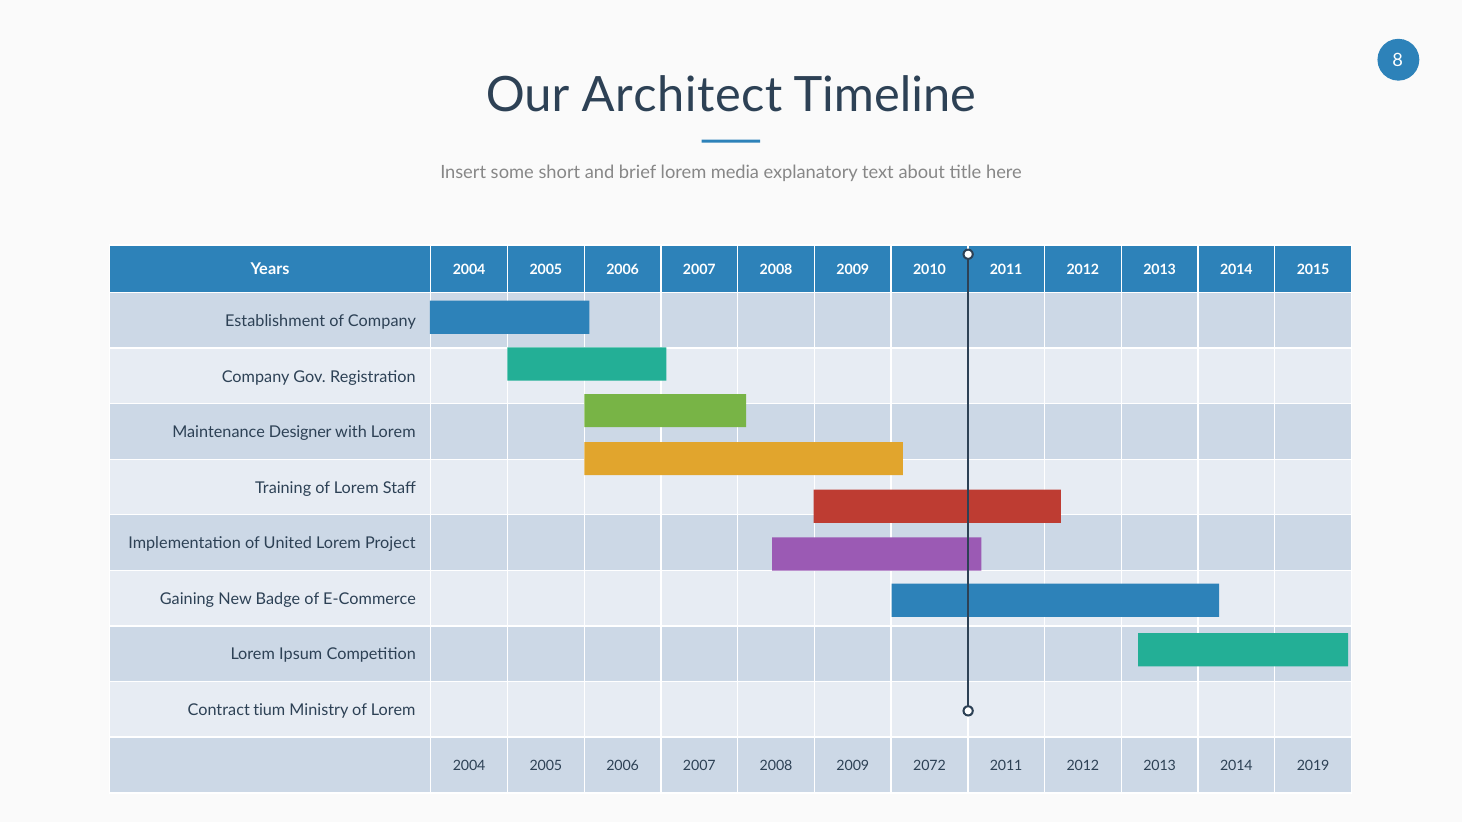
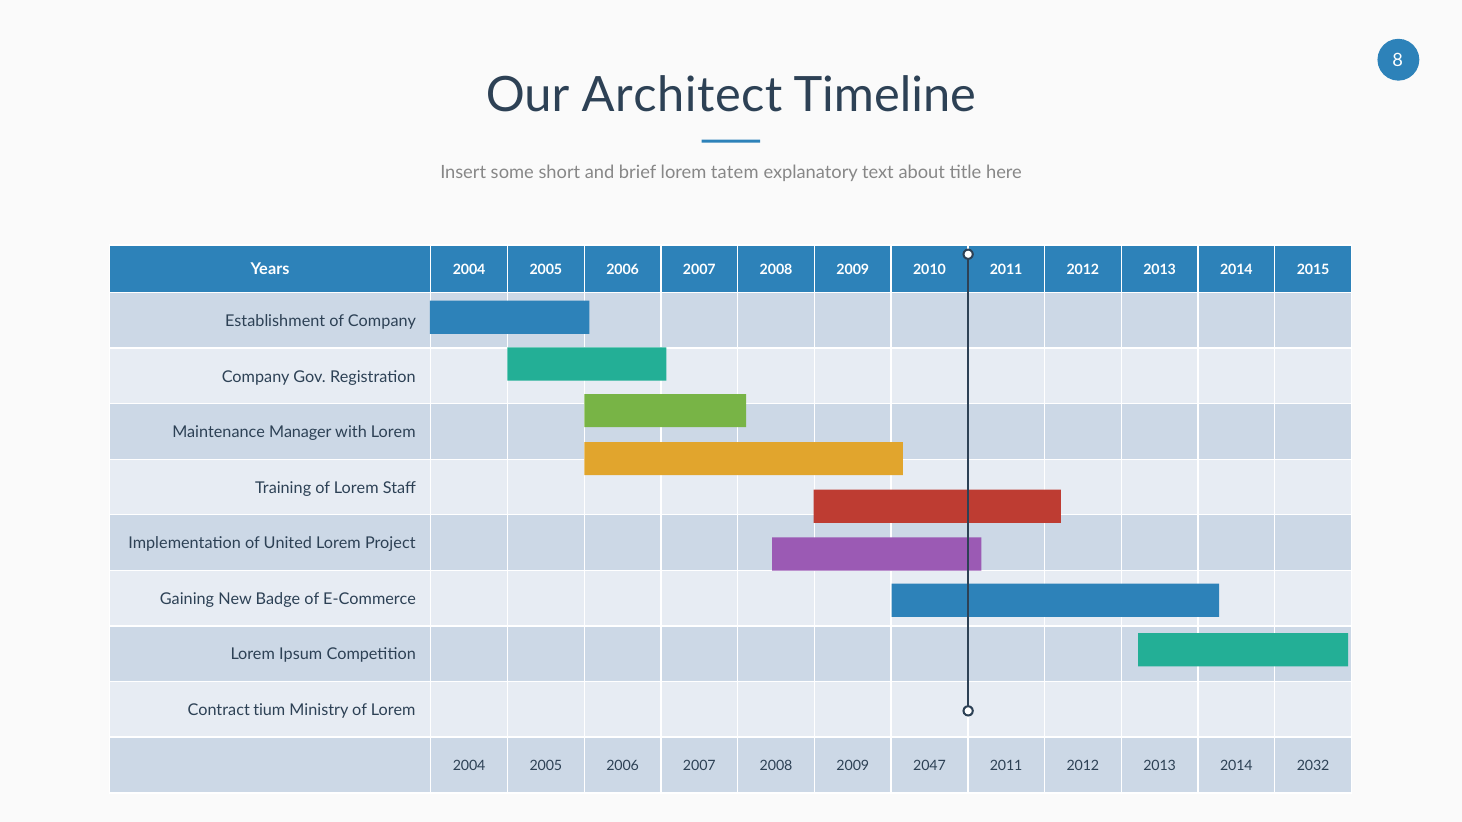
media: media -> tatem
Designer: Designer -> Manager
2072: 2072 -> 2047
2019: 2019 -> 2032
